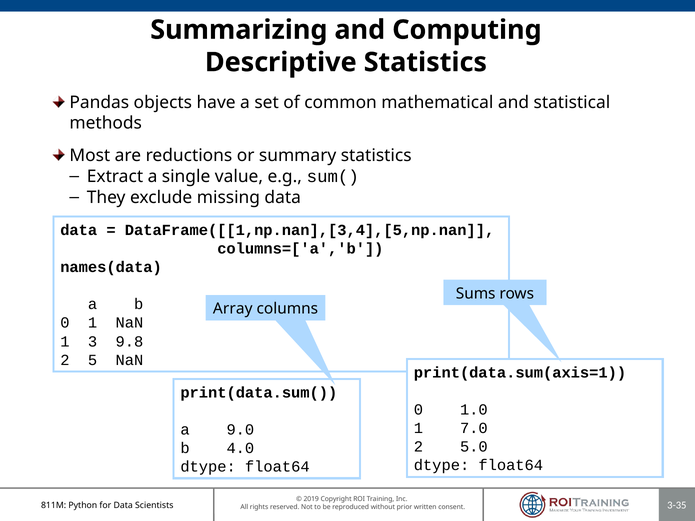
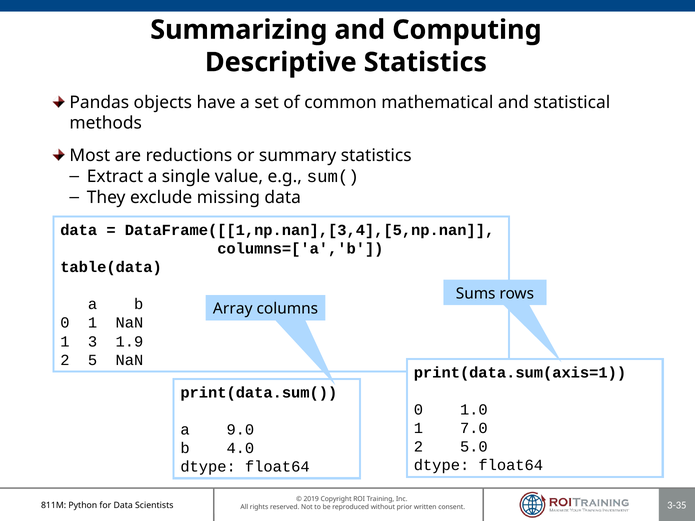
names(data: names(data -> table(data
9.8: 9.8 -> 1.9
